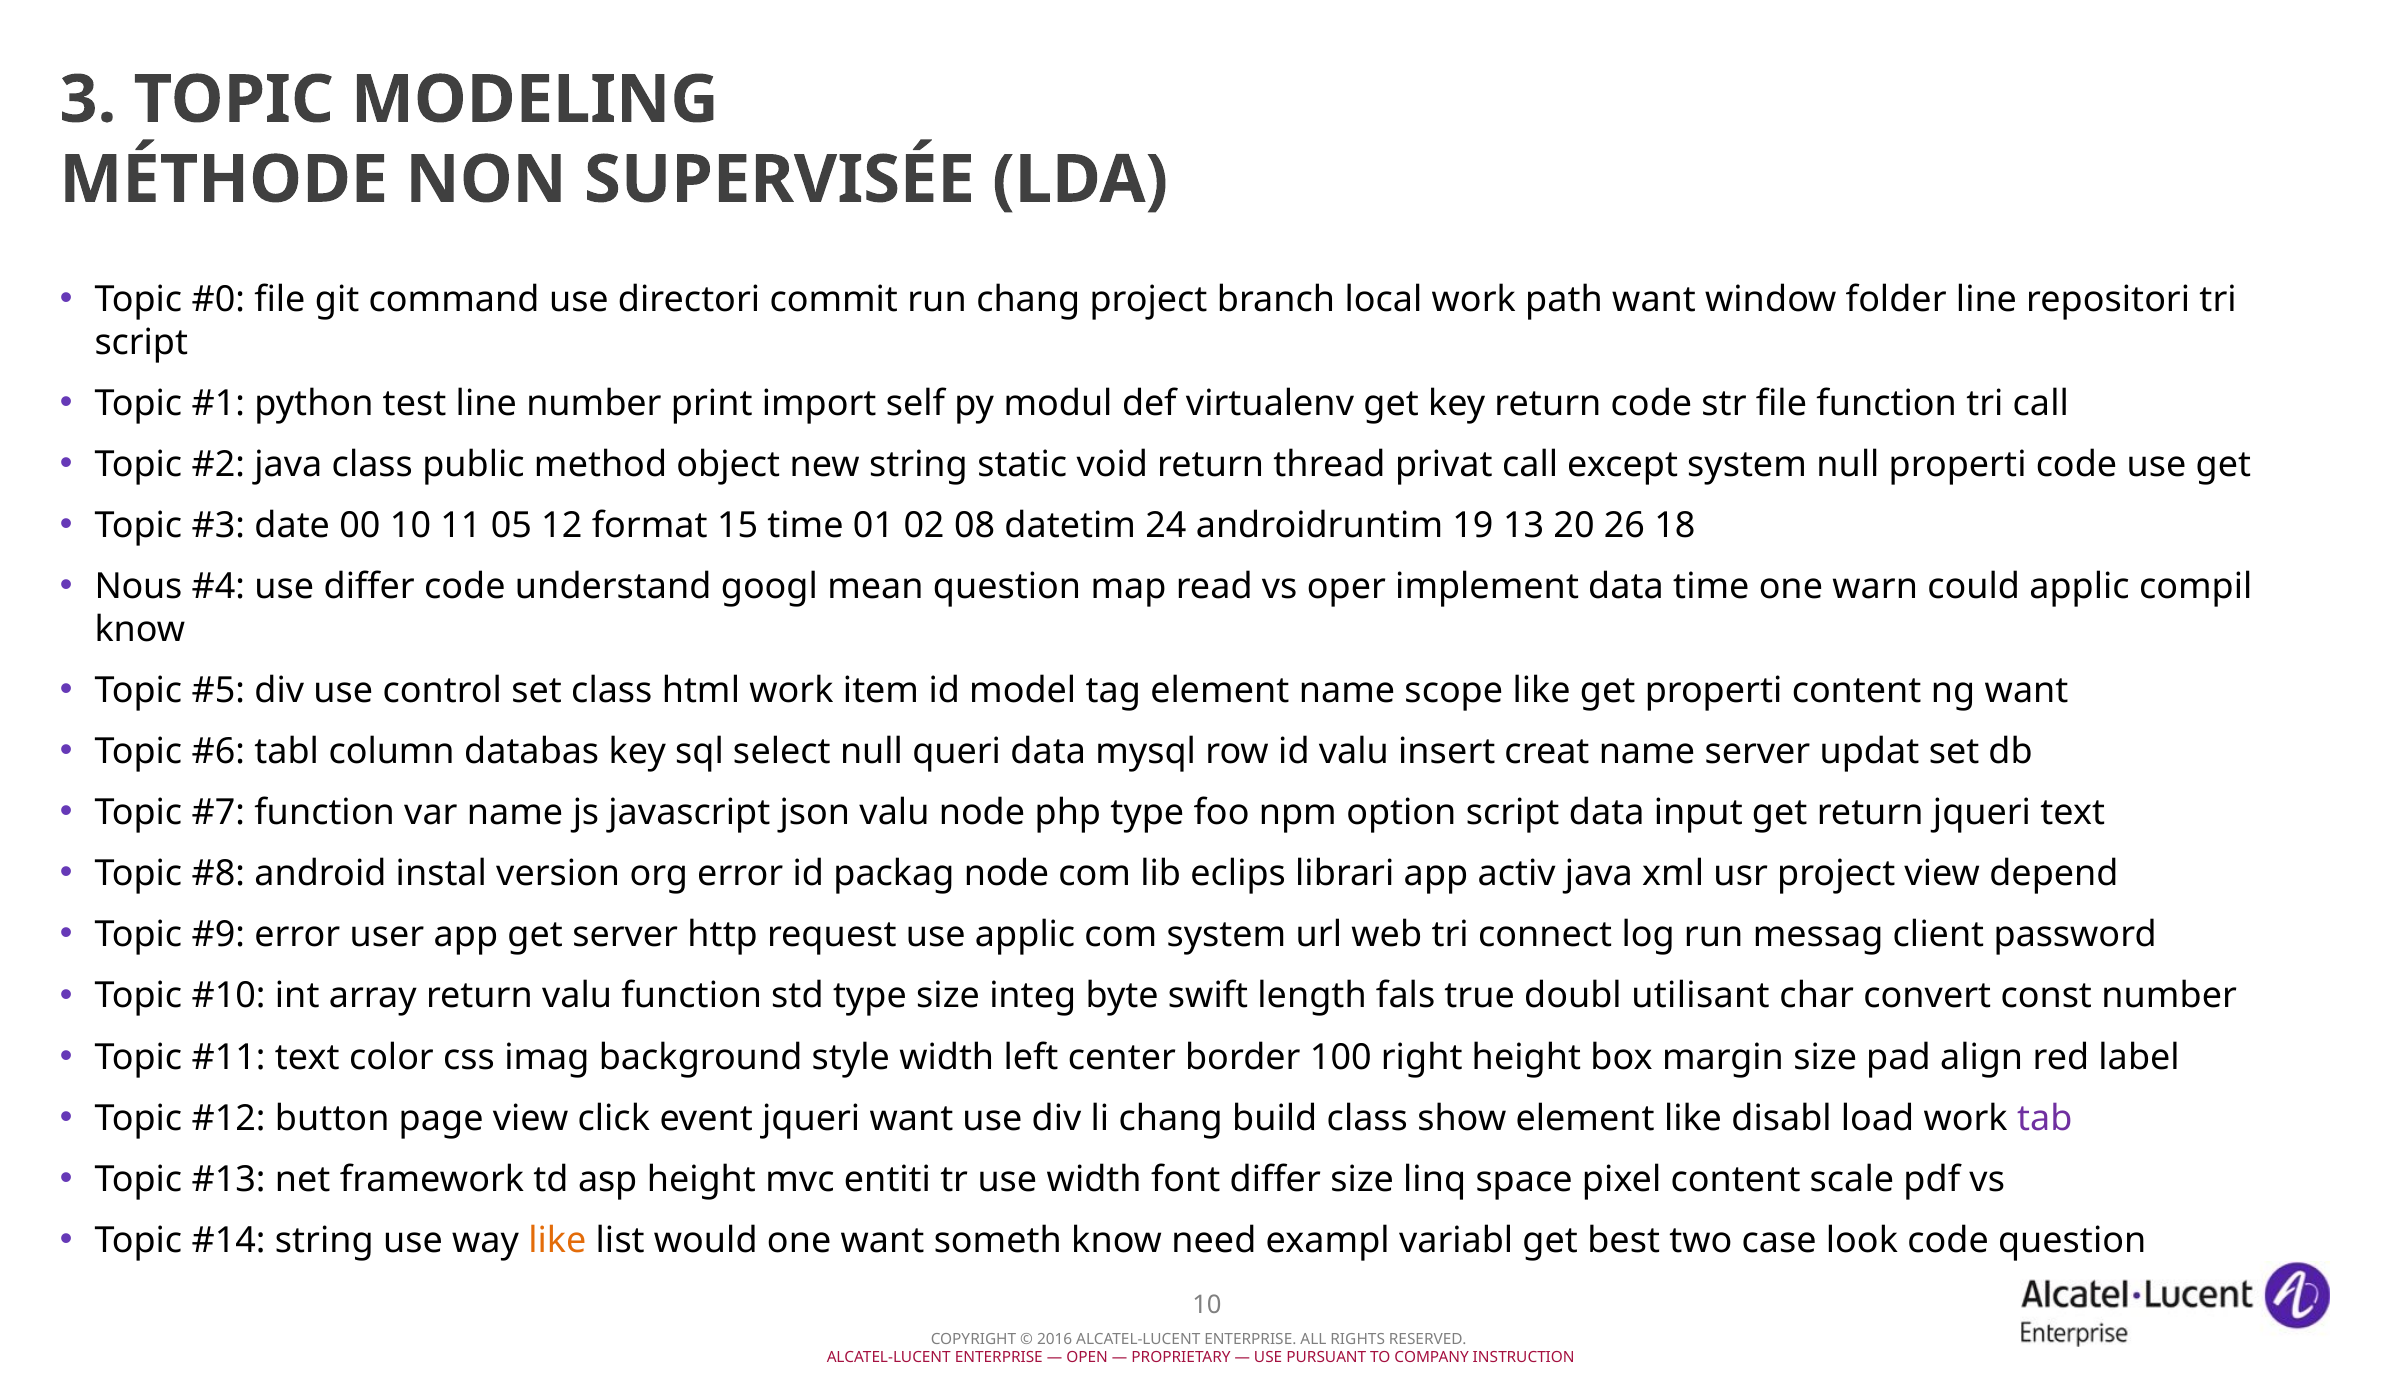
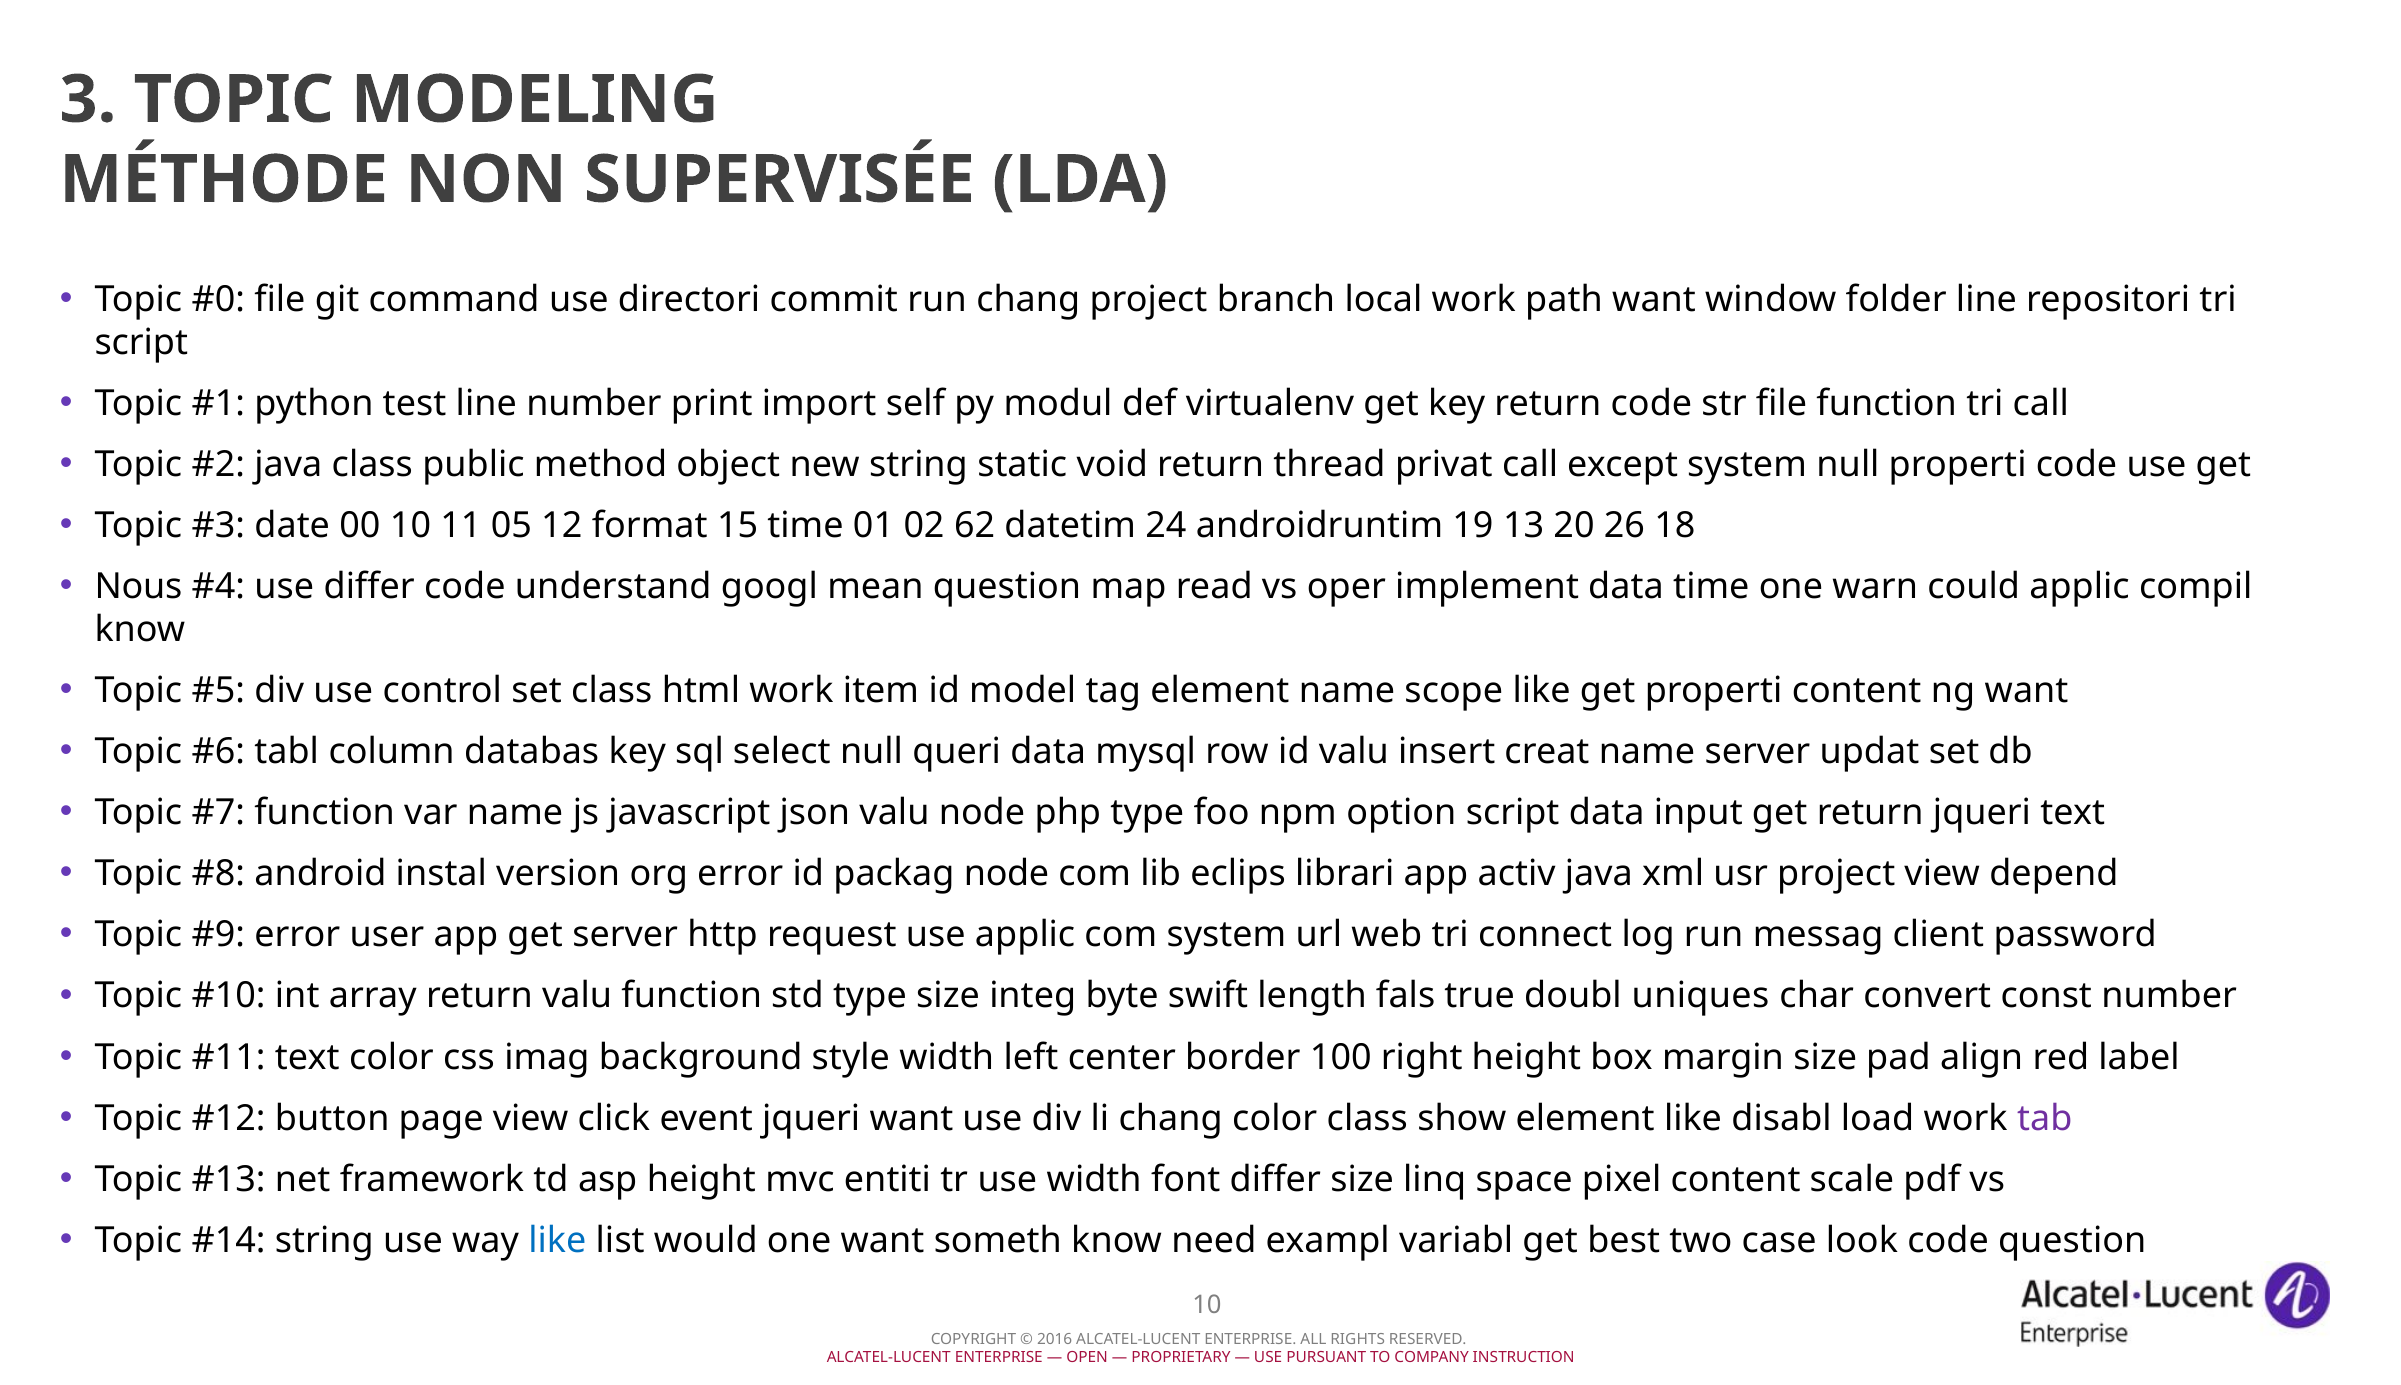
08: 08 -> 62
utilisant: utilisant -> uniques
chang build: build -> color
like at (557, 1241) colour: orange -> blue
